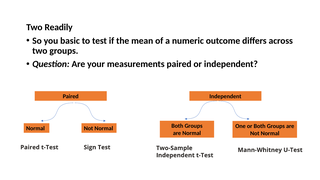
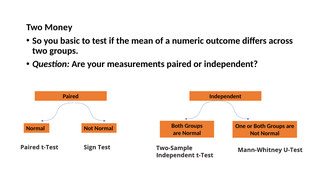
Readily: Readily -> Money
